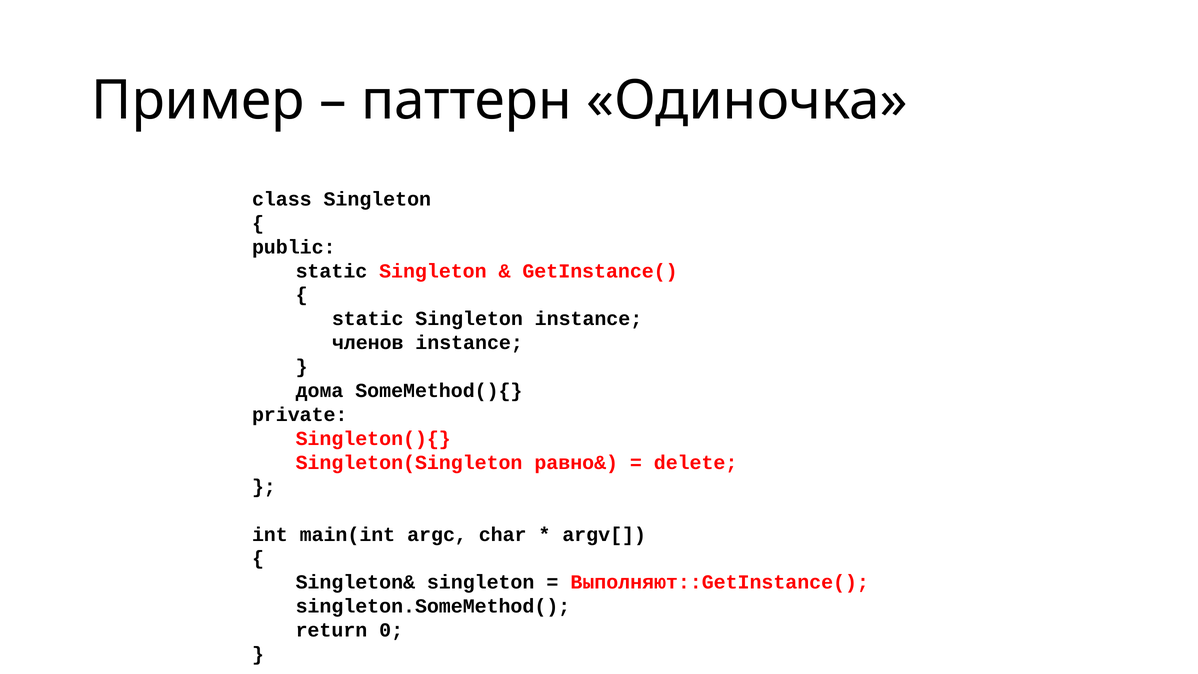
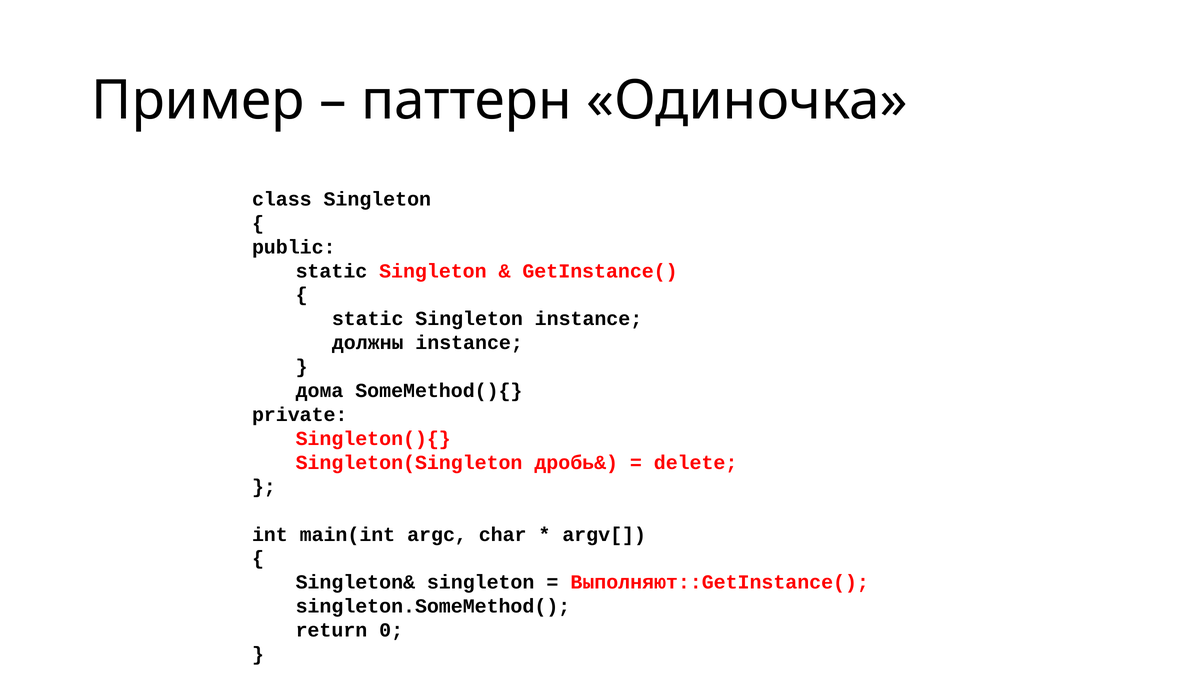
членов: членов -> должны
равно&: равно& -> дробь&
